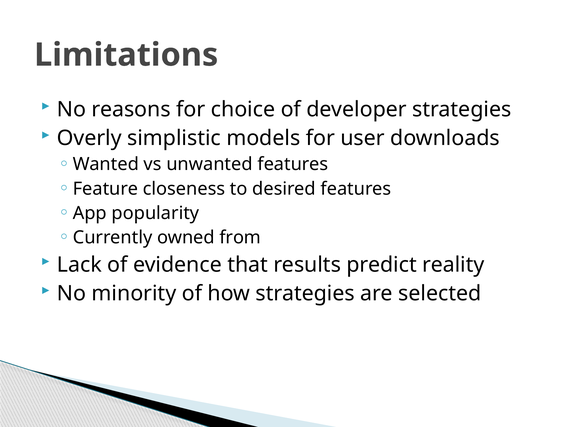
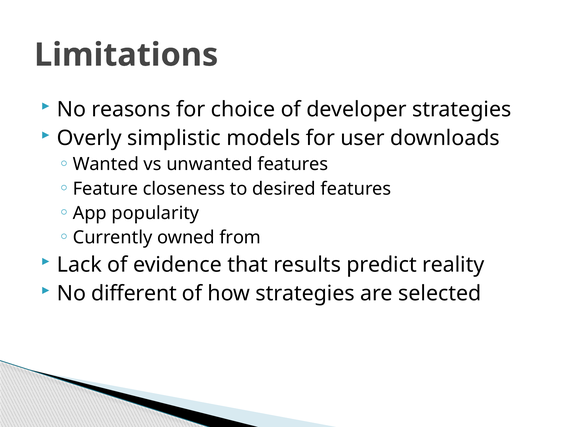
minority: minority -> different
